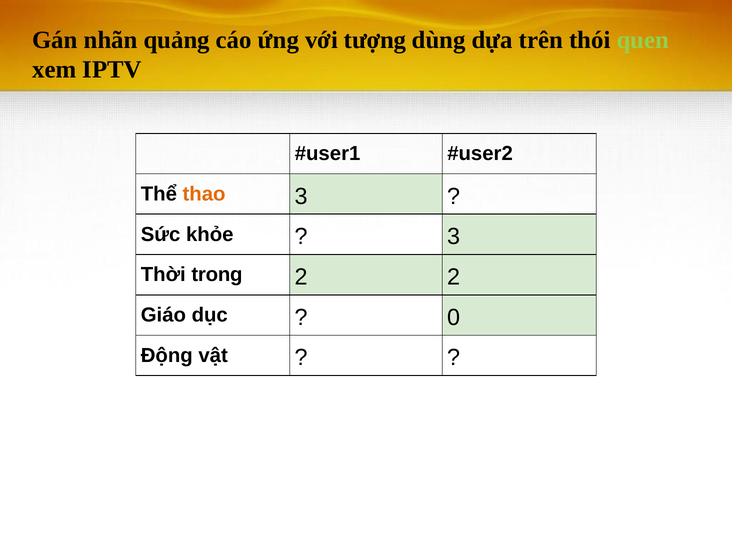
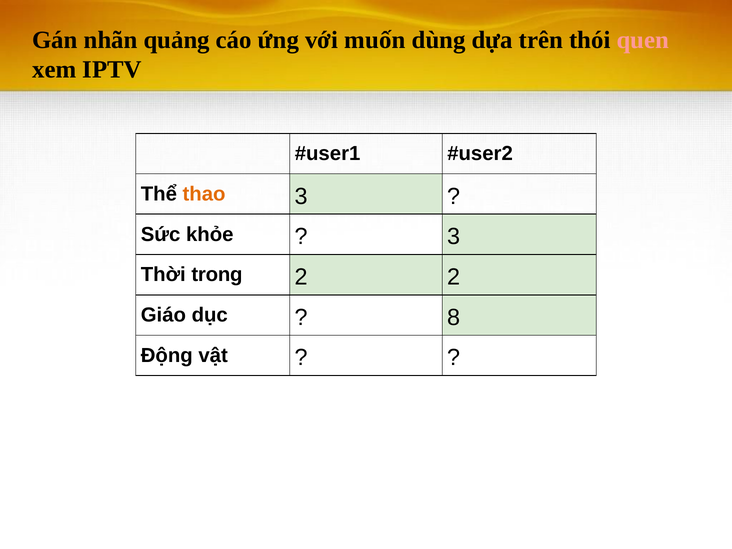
tượng: tượng -> muốn
quen colour: light green -> pink
0: 0 -> 8
